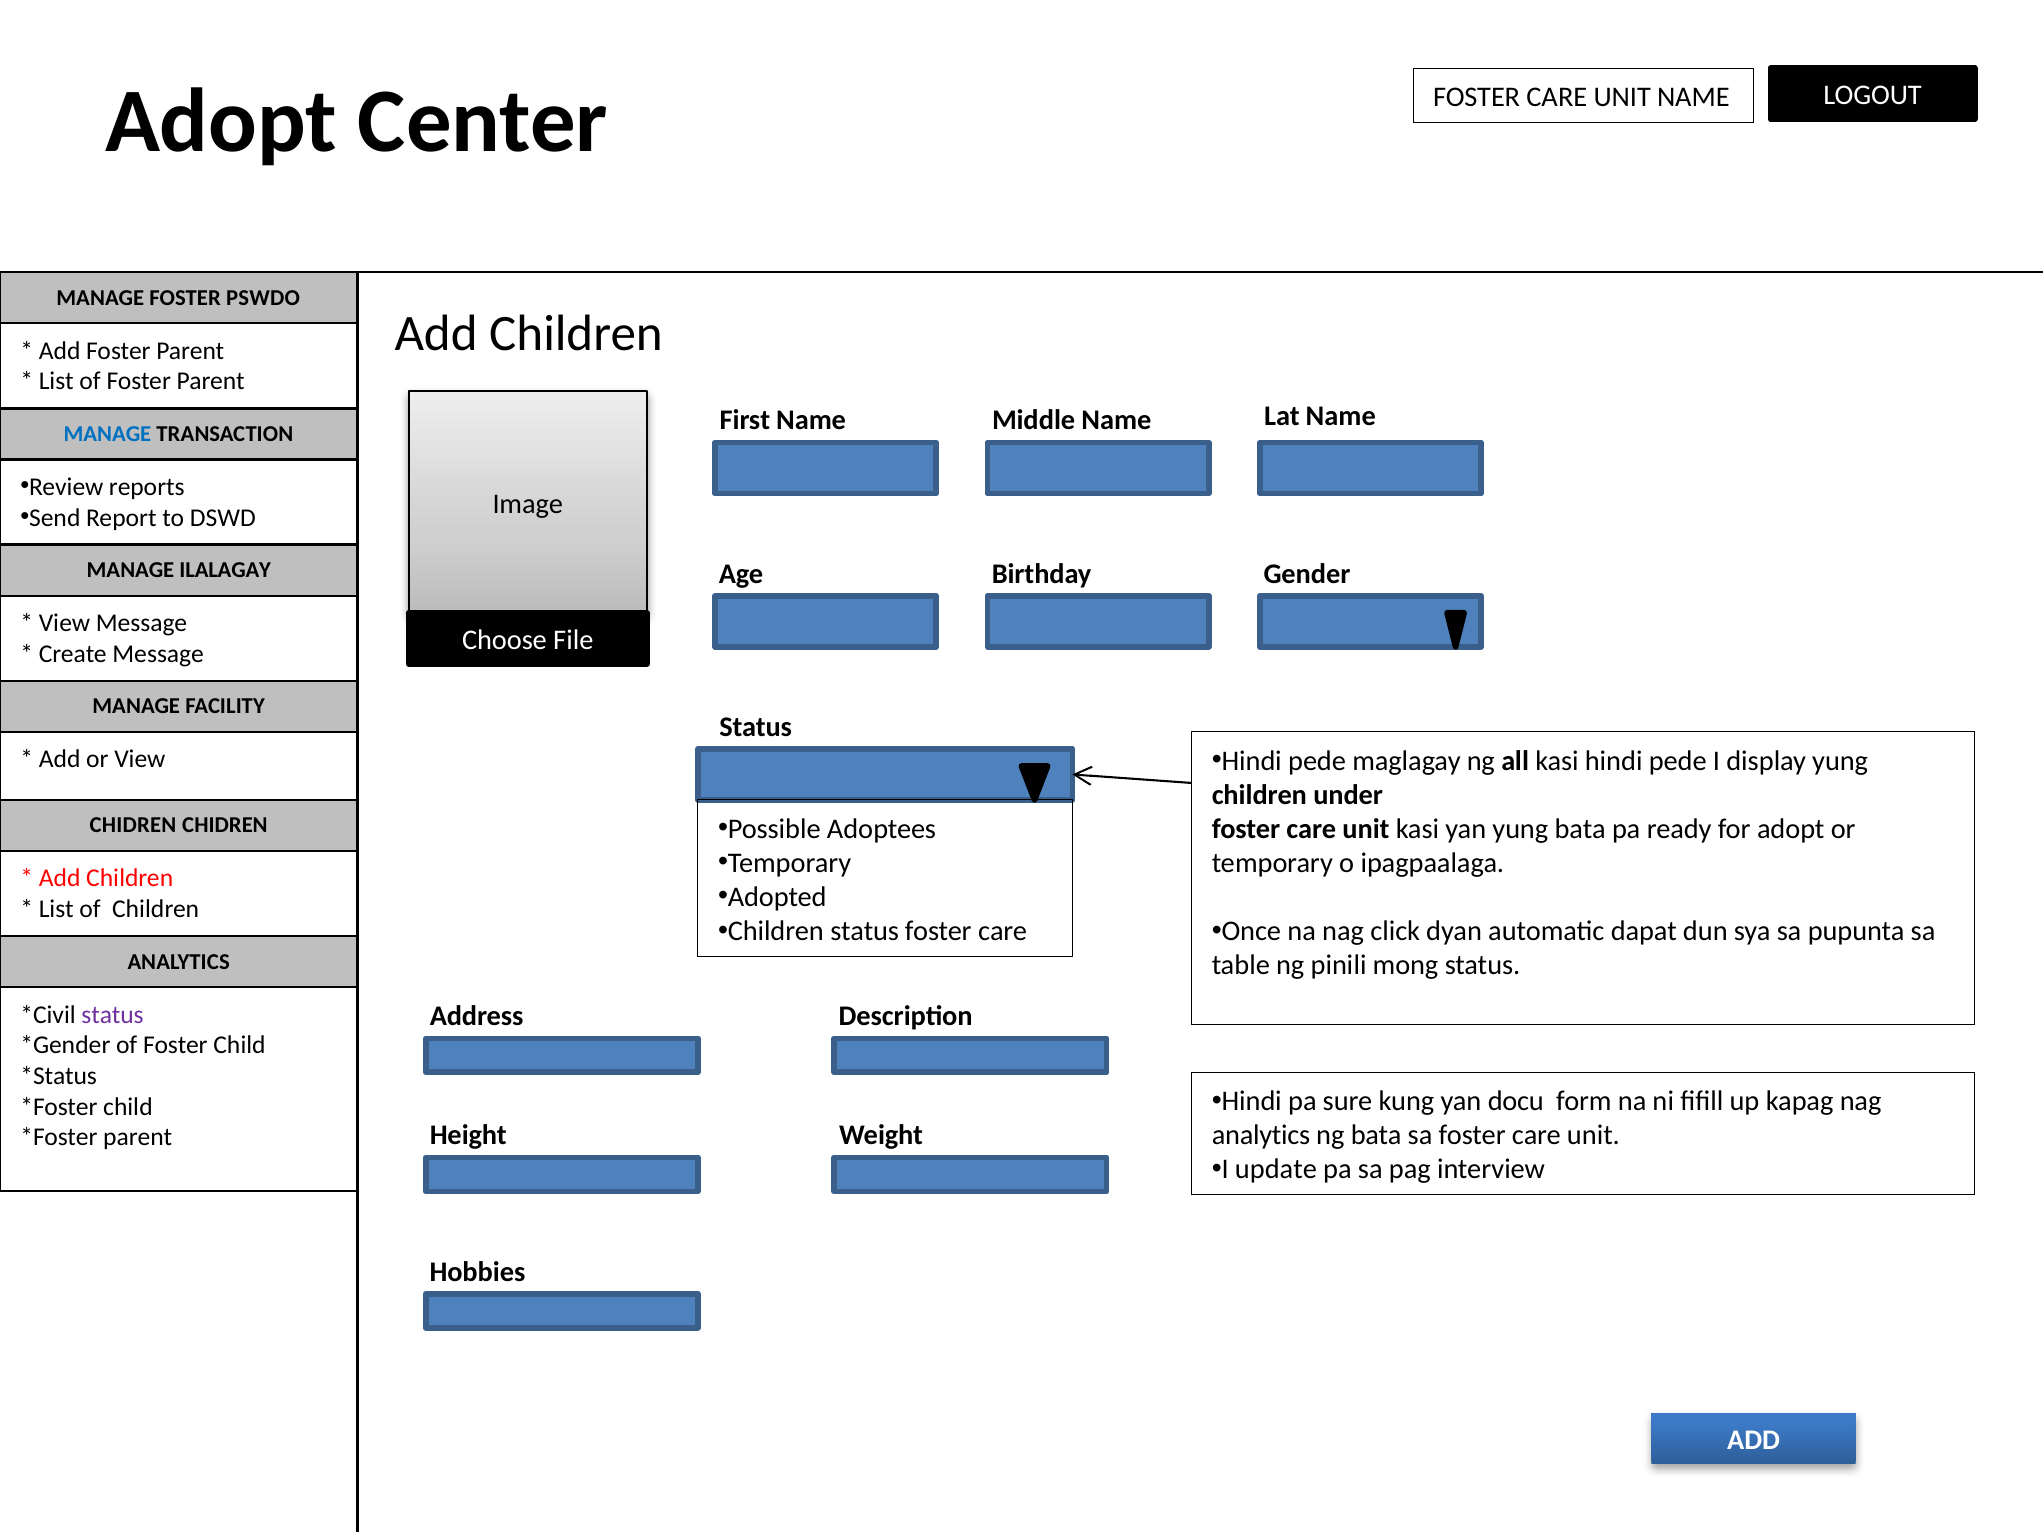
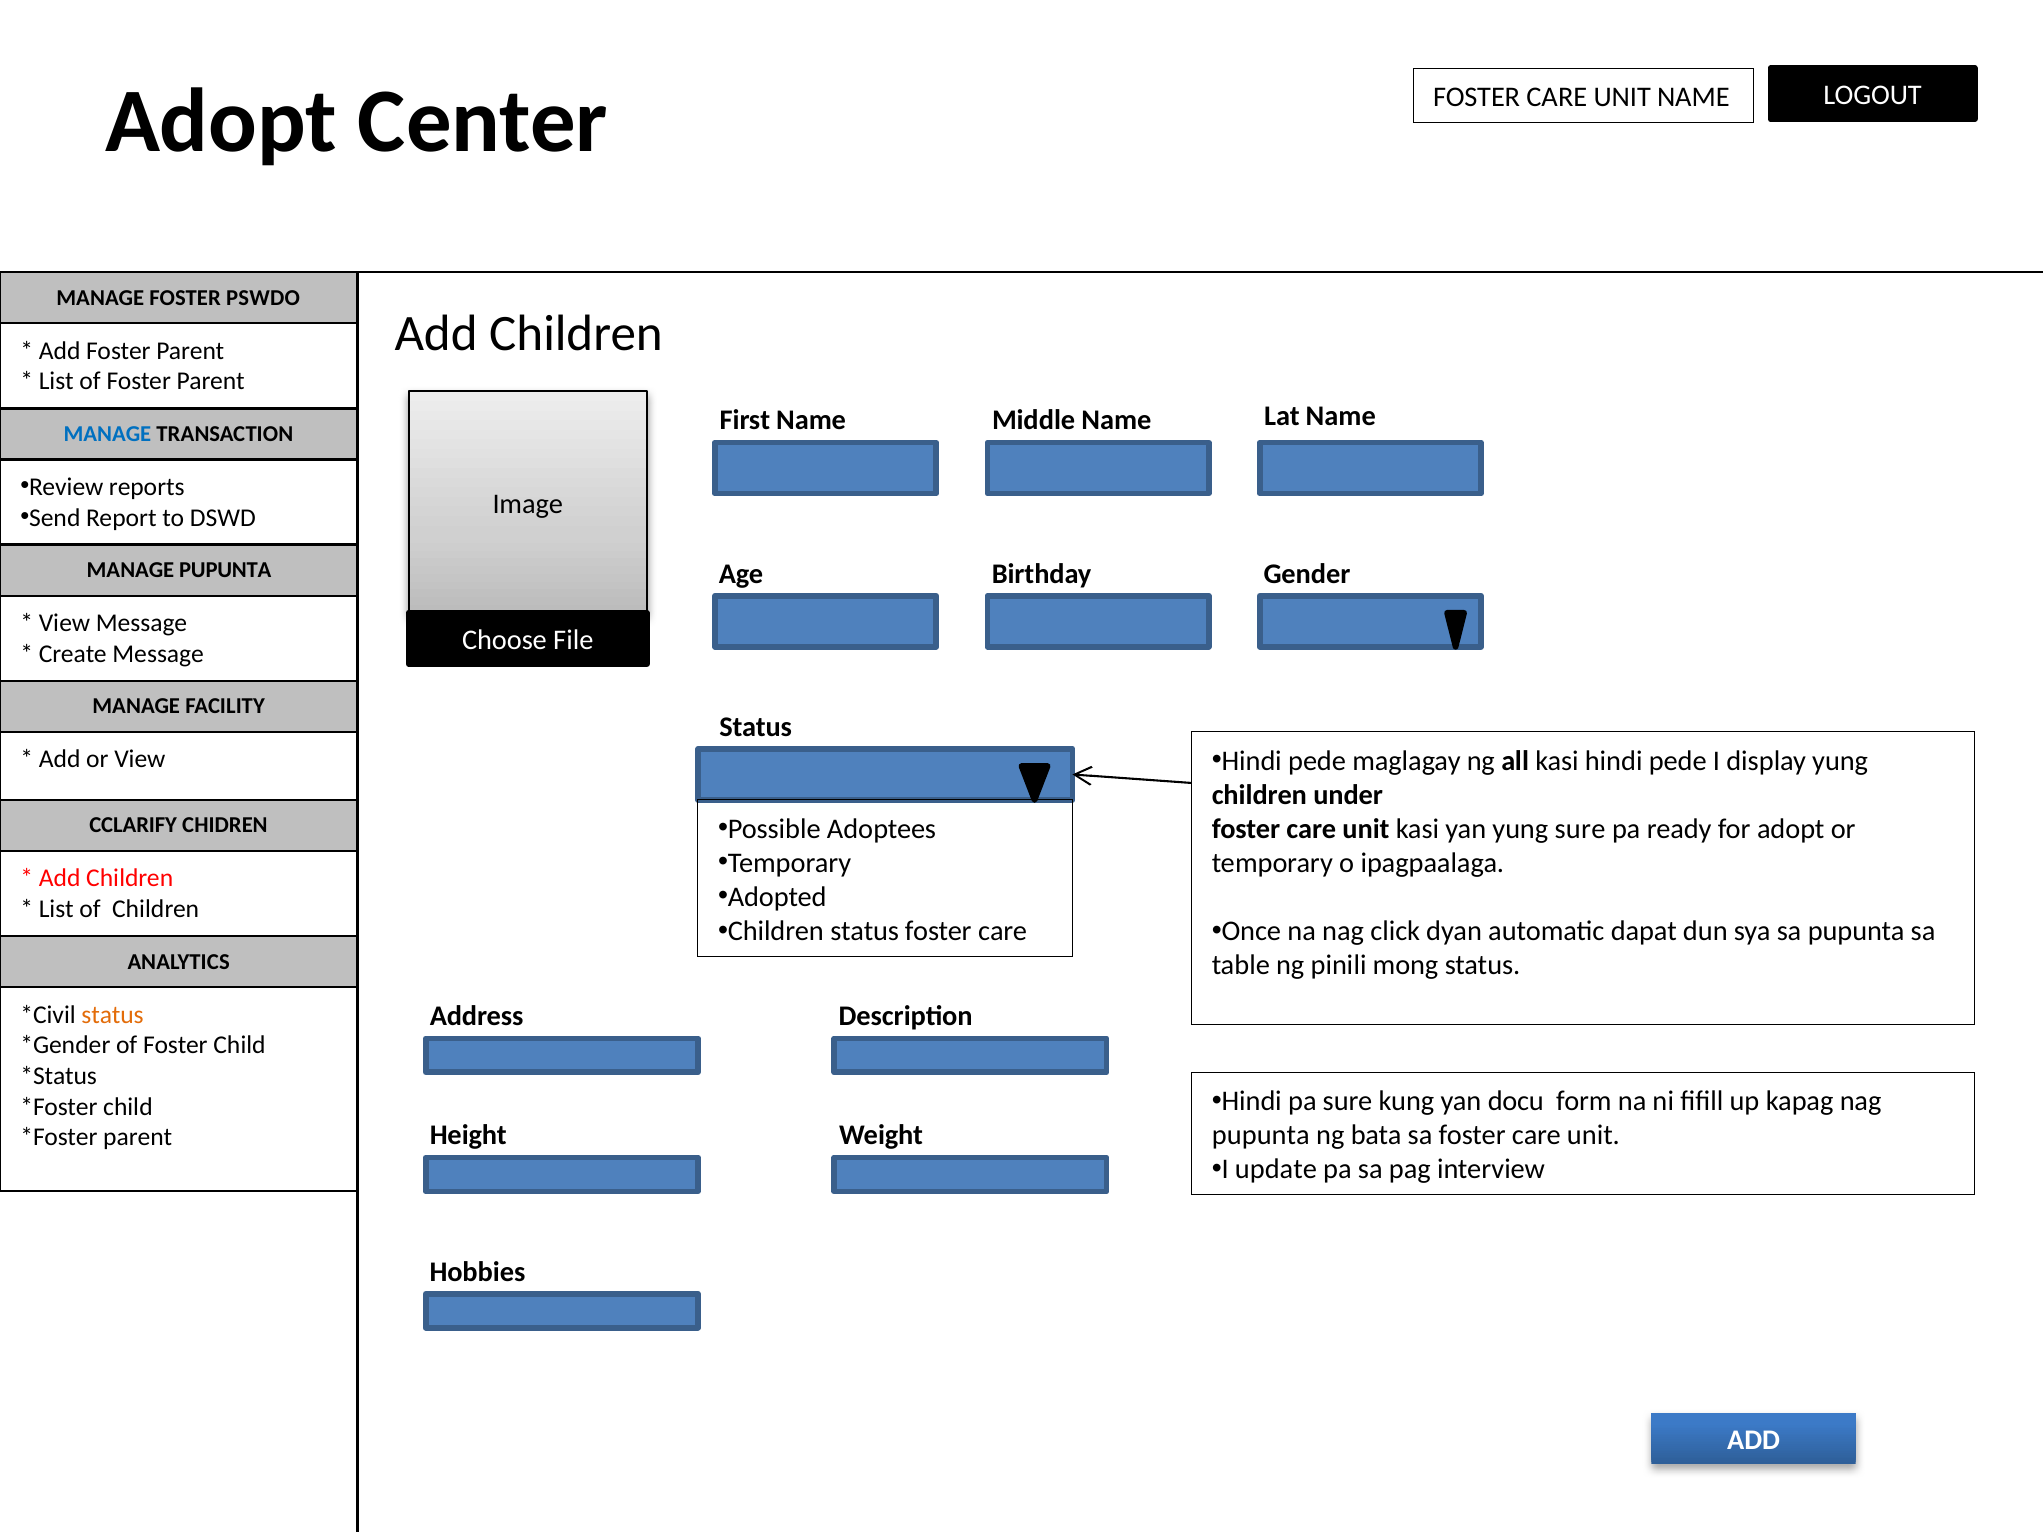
MANAGE ILALAGAY: ILALAGAY -> PUPUNTA
CHIDREN at (133, 826): CHIDREN -> CCLARIFY
yung bata: bata -> sure
status at (113, 1015) colour: purple -> orange
analytics at (1261, 1136): analytics -> pupunta
